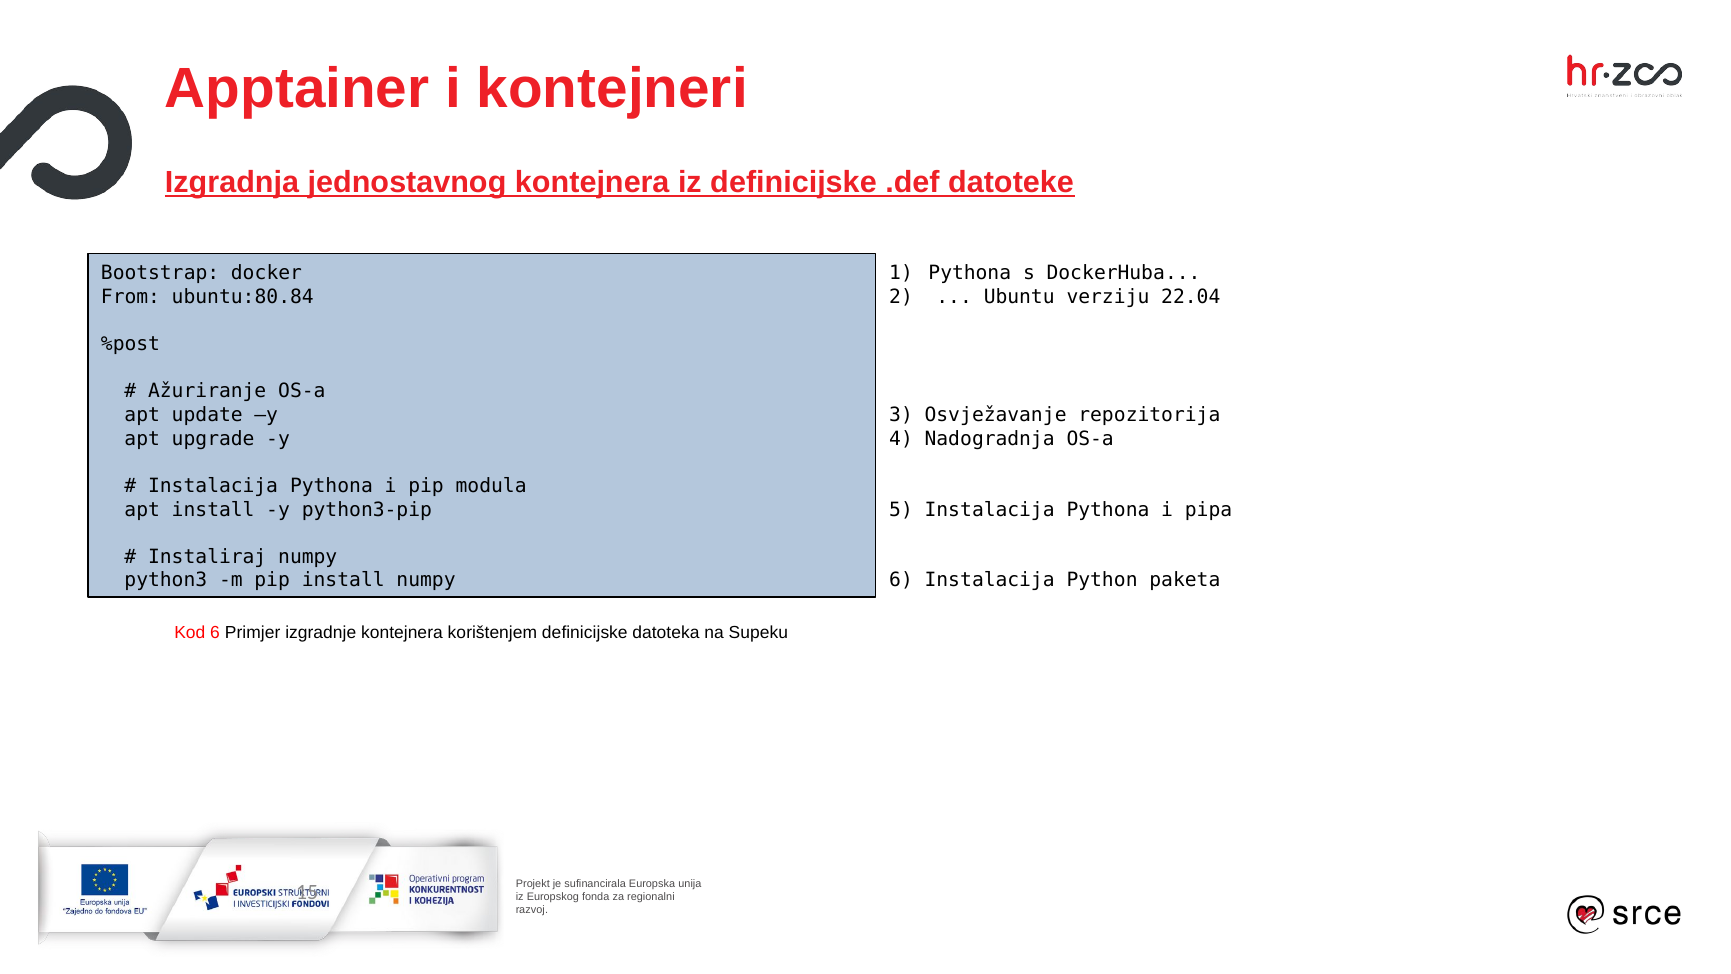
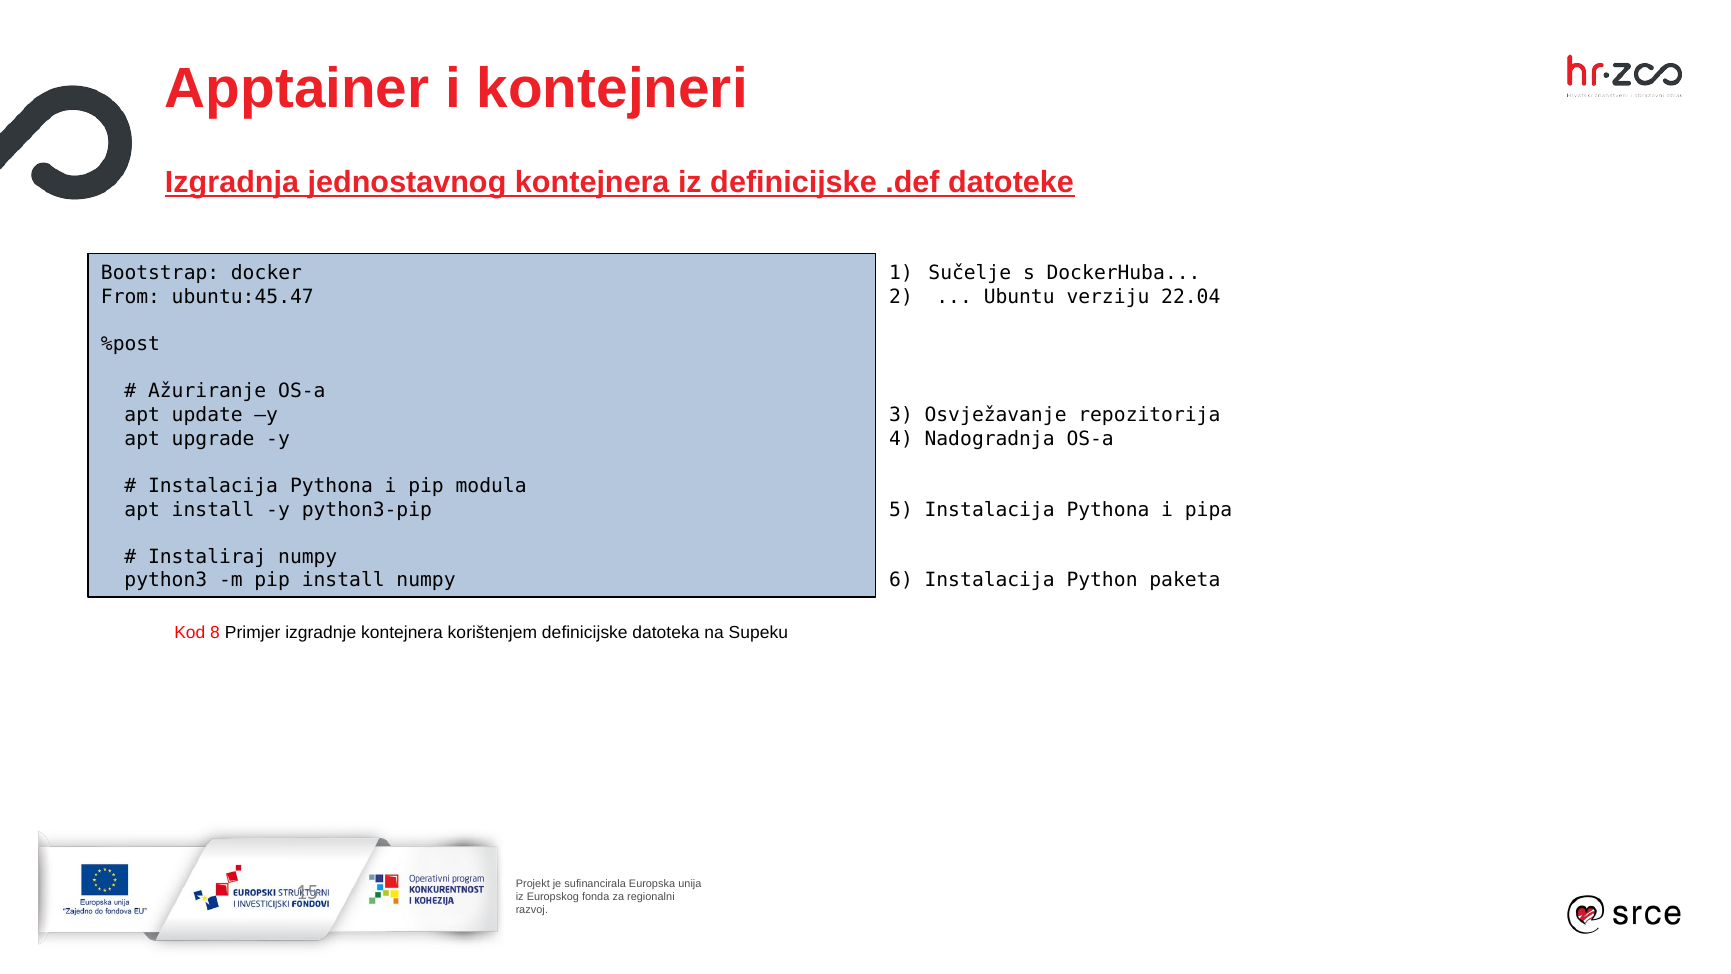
Pythona at (970, 273): Pythona -> Sučelje
ubuntu:80.84: ubuntu:80.84 -> ubuntu:45.47
Kod 6: 6 -> 8
